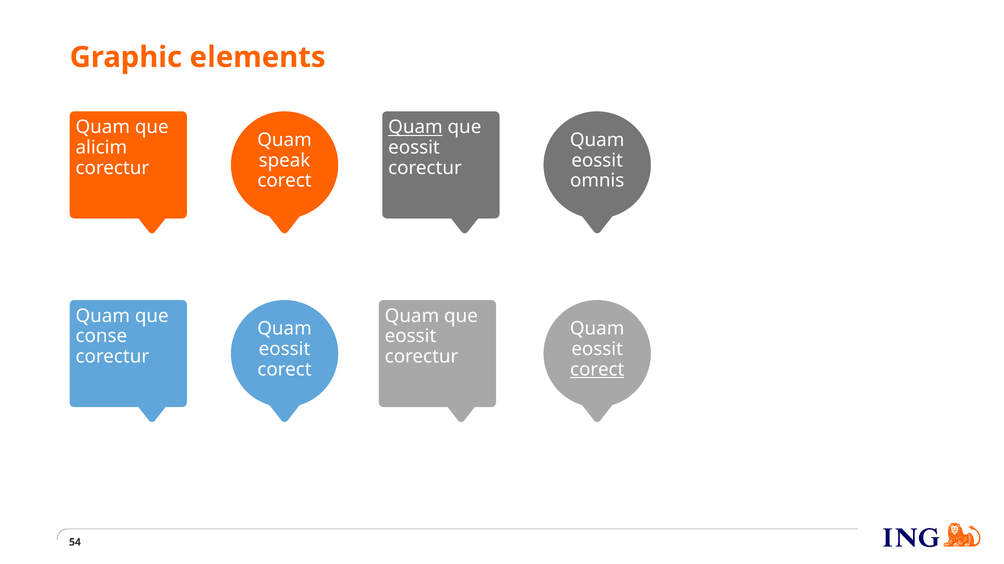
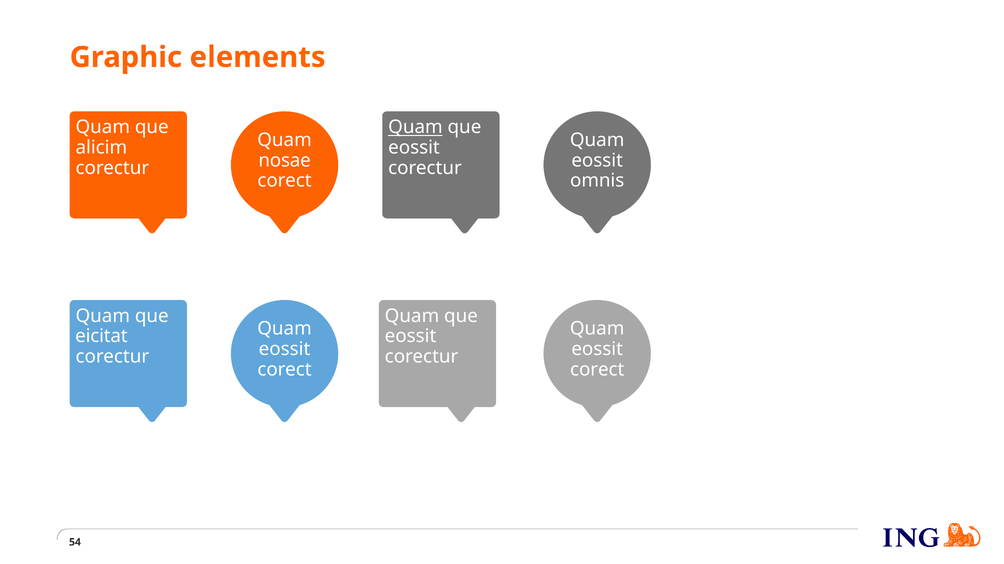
speak: speak -> nosae
conse: conse -> eicitat
corect at (597, 370) underline: present -> none
